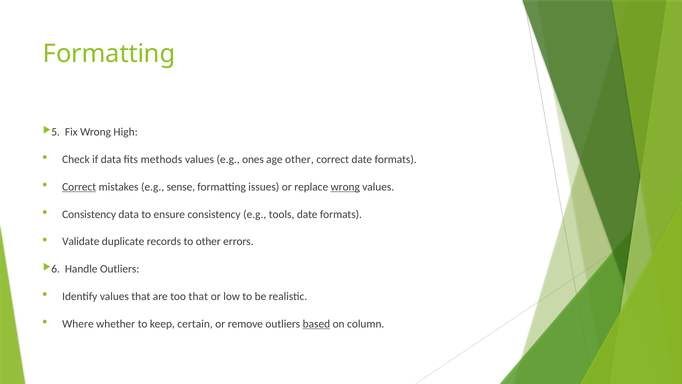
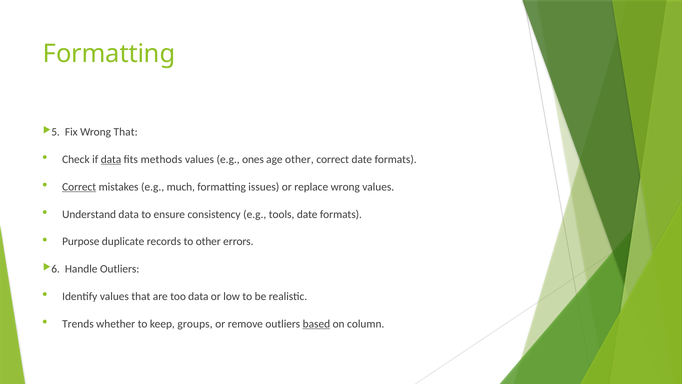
Wrong High: High -> That
data at (111, 159) underline: none -> present
sense: sense -> much
wrong at (345, 187) underline: present -> none
Consistency at (89, 214): Consistency -> Understand
Validate: Validate -> Purpose
too that: that -> data
Where: Where -> Trends
certain: certain -> groups
